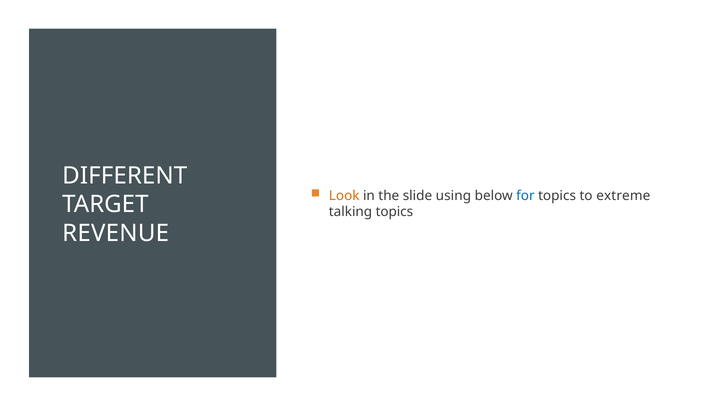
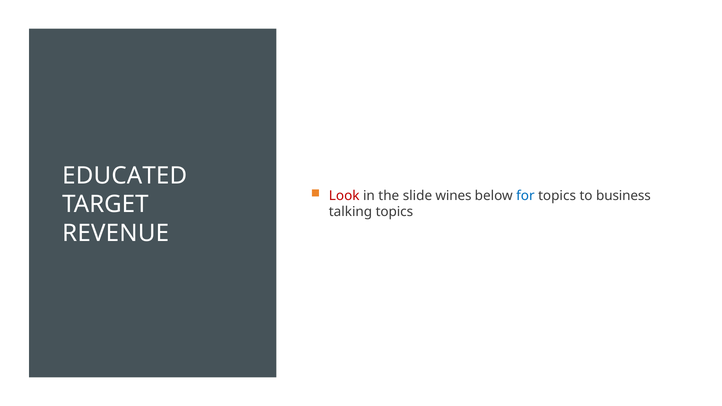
DIFFERENT: DIFFERENT -> EDUCATED
Look colour: orange -> red
using: using -> wines
extreme: extreme -> business
